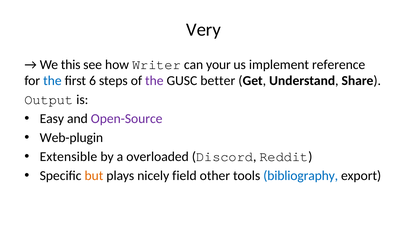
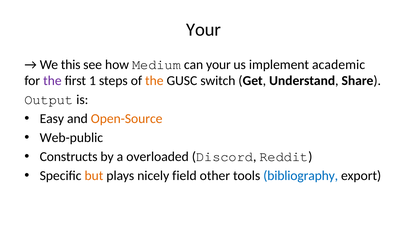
Very at (203, 30): Very -> Your
Writer: Writer -> Medium
reference: reference -> academic
the at (52, 81) colour: blue -> purple
6: 6 -> 1
the at (154, 81) colour: purple -> orange
better: better -> switch
Open-Source colour: purple -> orange
Web-plugin: Web-plugin -> Web-public
Extensible: Extensible -> Constructs
